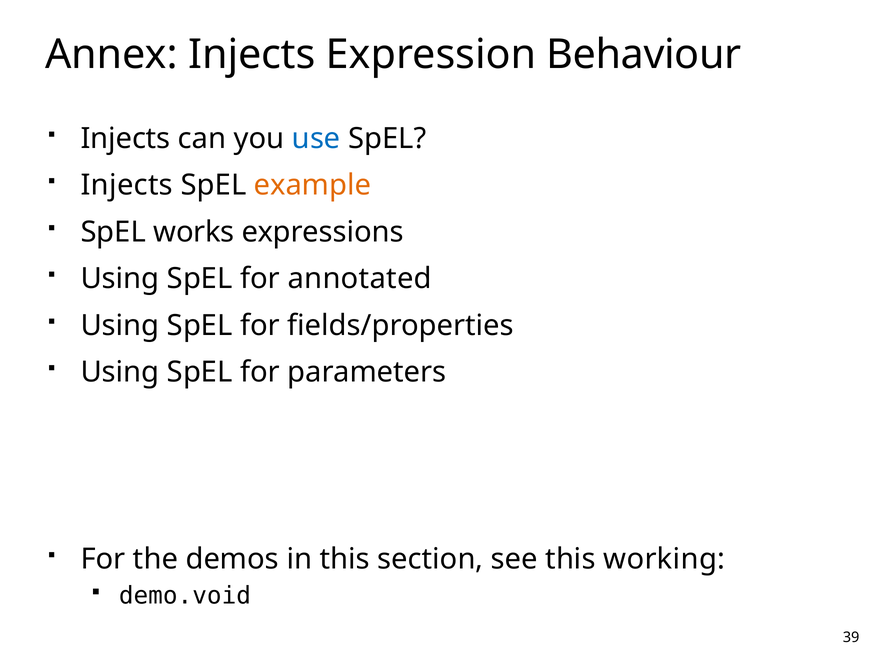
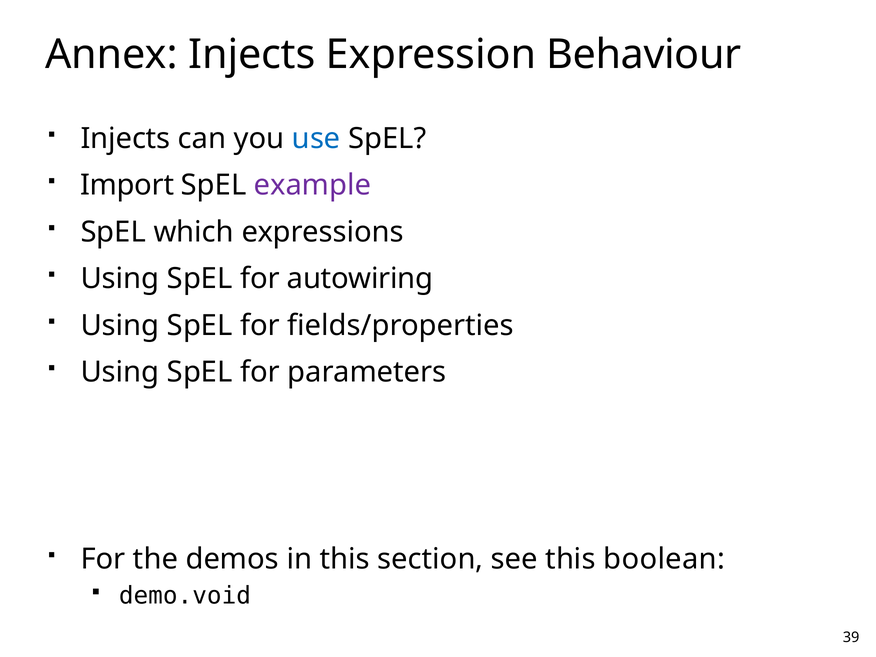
Injects at (127, 185): Injects -> Import
example colour: orange -> purple
works: works -> which
annotated: annotated -> autowiring
working: working -> boolean
